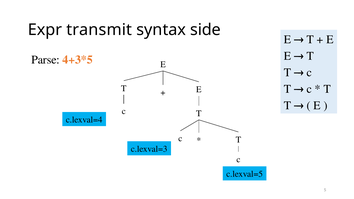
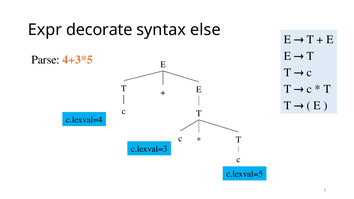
transmit: transmit -> decorate
side: side -> else
